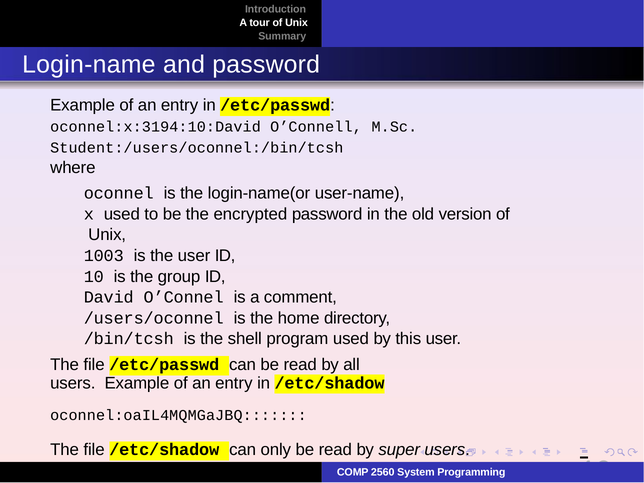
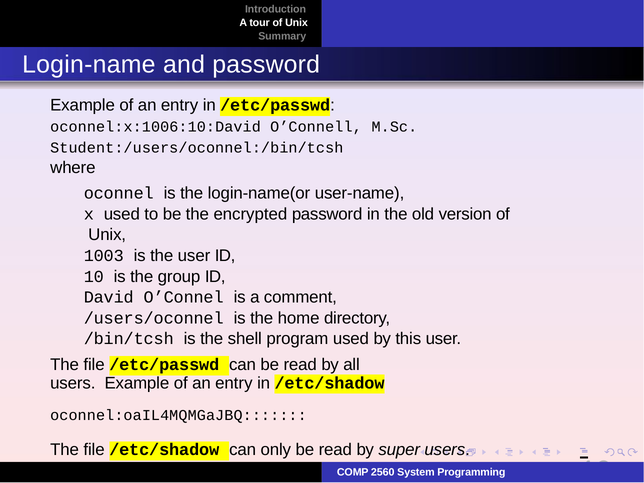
oconnel:x:3194:10:David: oconnel:x:3194:10:David -> oconnel:x:1006:10:David
